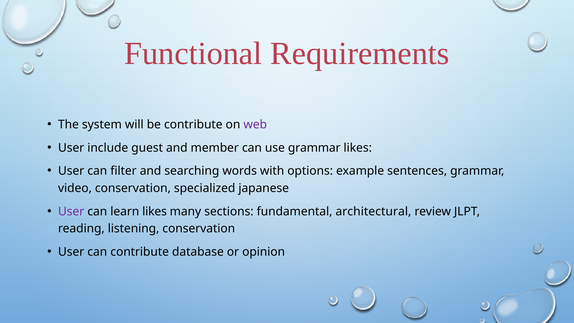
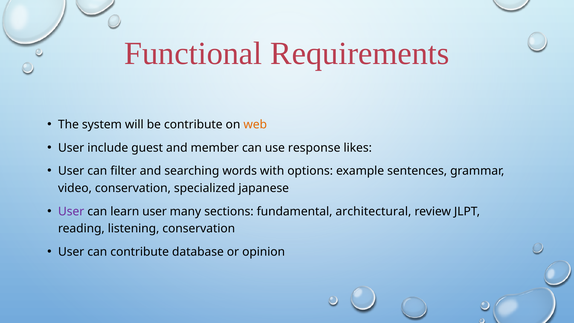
web colour: purple -> orange
use grammar: grammar -> response
learn likes: likes -> user
